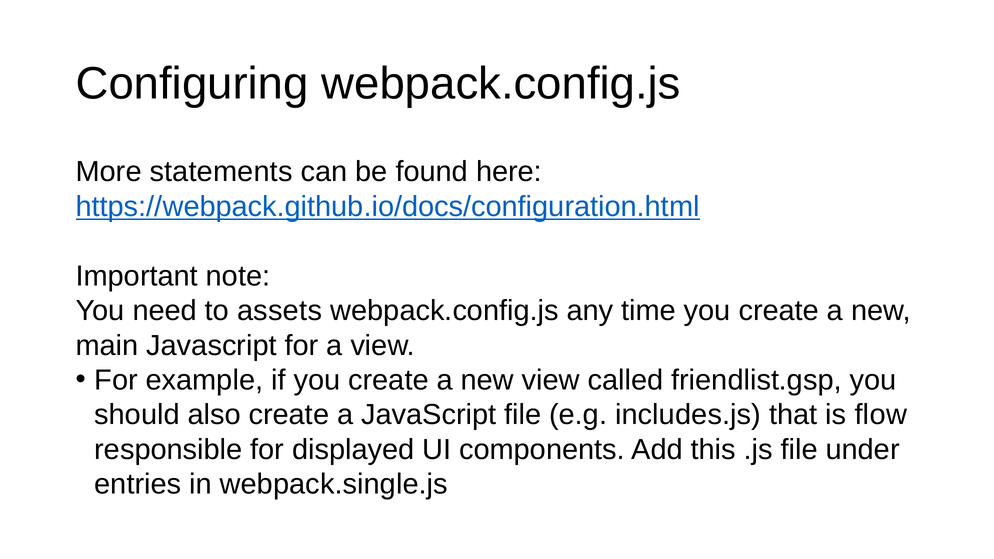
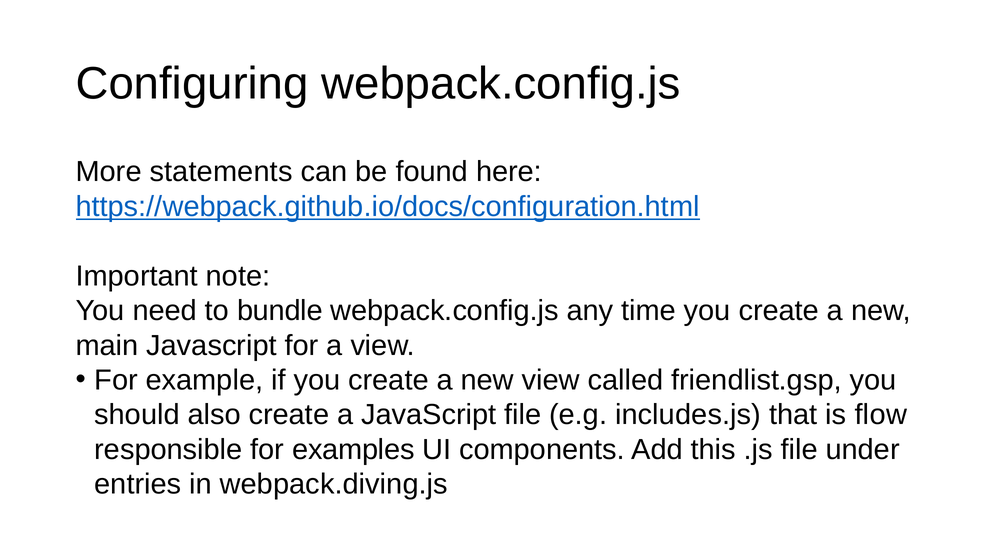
assets: assets -> bundle
displayed: displayed -> examples
webpack.single.js: webpack.single.js -> webpack.diving.js
